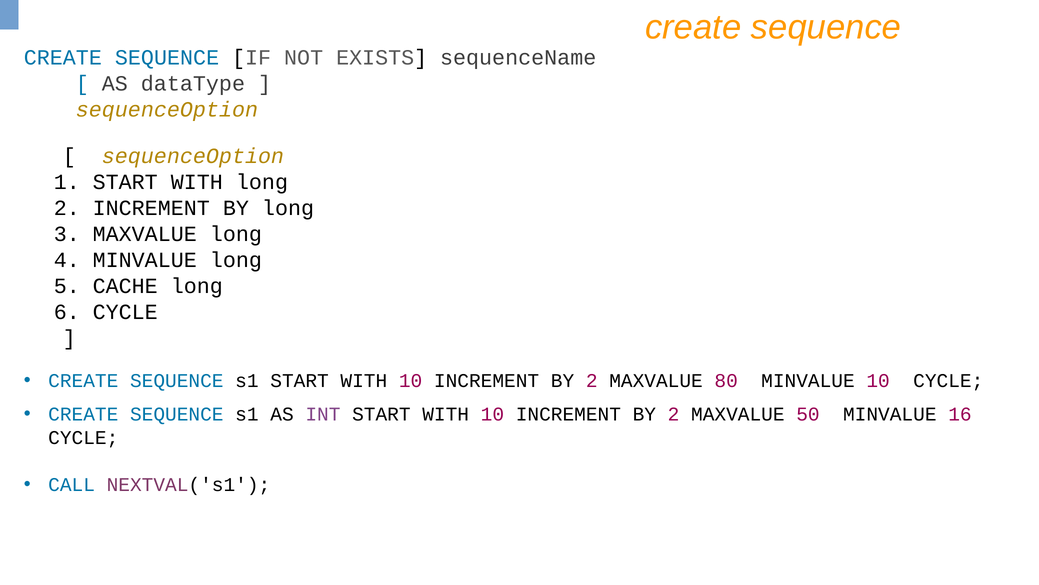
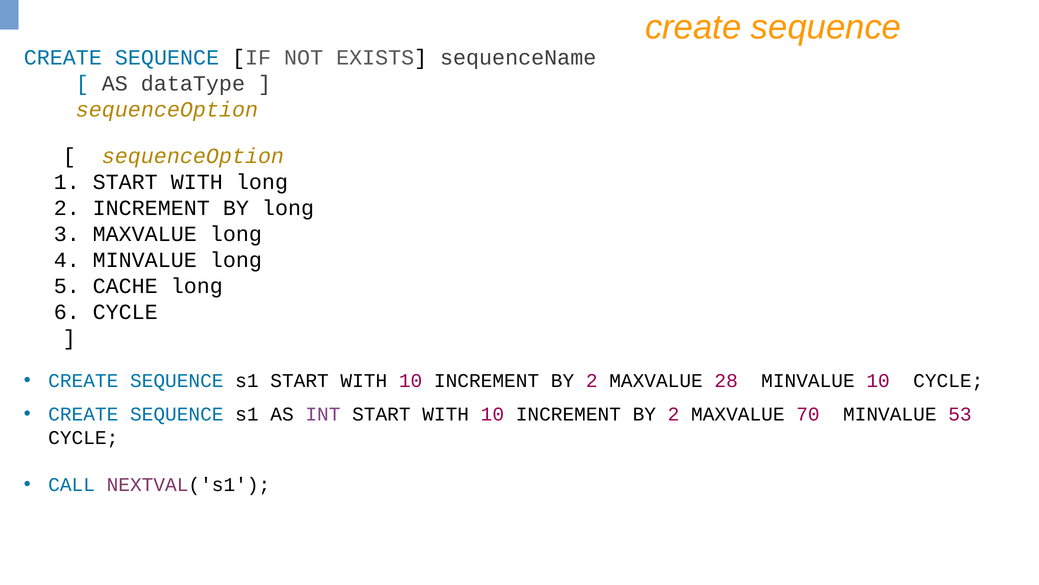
80: 80 -> 28
50: 50 -> 70
16: 16 -> 53
